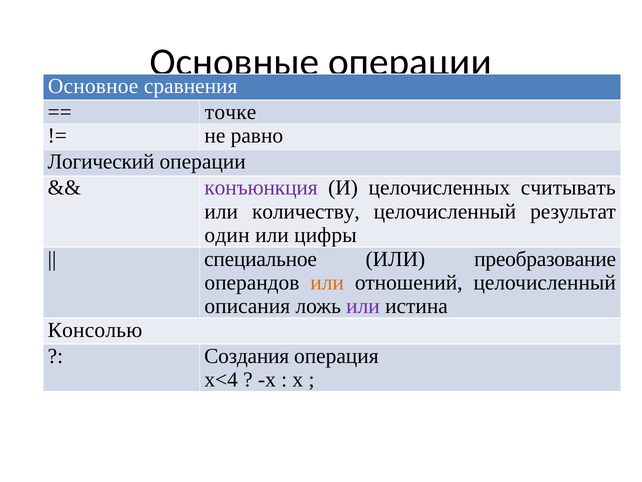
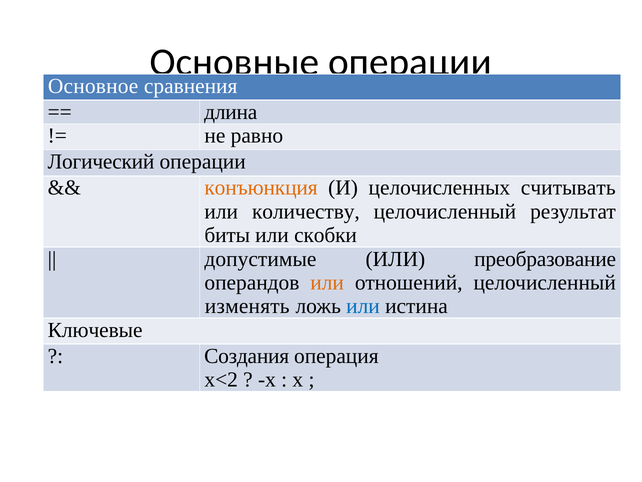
точке: точке -> длина
конъюнкция colour: purple -> orange
один: один -> биты
цифры: цифры -> скобки
специальное: специальное -> допустимые
описания: описания -> изменять
или at (363, 306) colour: purple -> blue
Консолью: Консолью -> Ключевые
x<4: x<4 -> x<2
